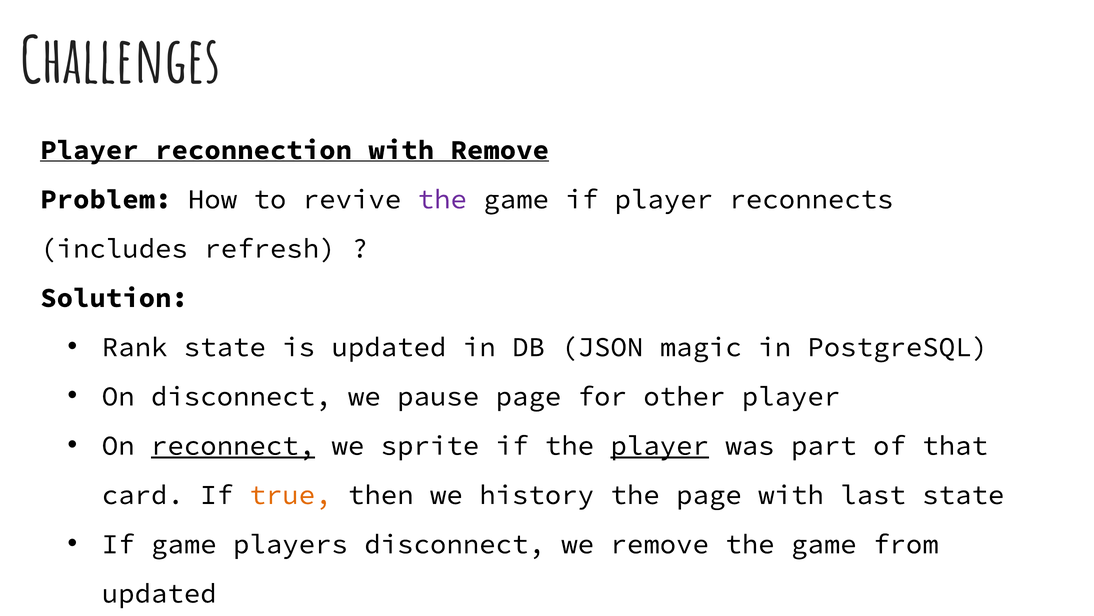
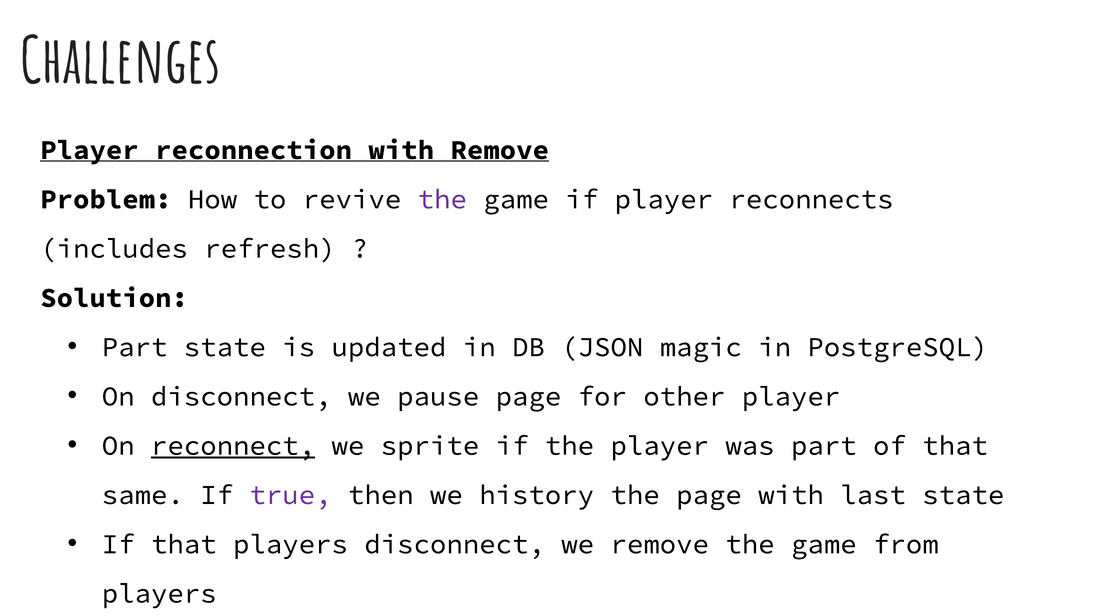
Rank at (135, 347): Rank -> Part
player at (660, 445) underline: present -> none
card: card -> same
true colour: orange -> purple
If game: game -> that
updated at (159, 593): updated -> players
